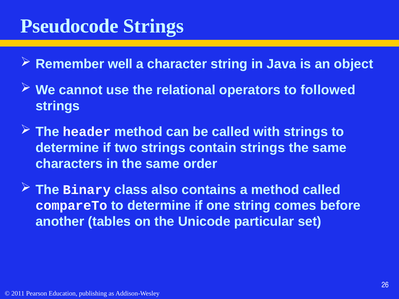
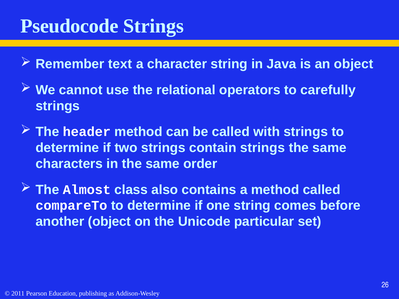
well: well -> text
followed: followed -> carefully
Binary: Binary -> Almost
another tables: tables -> object
